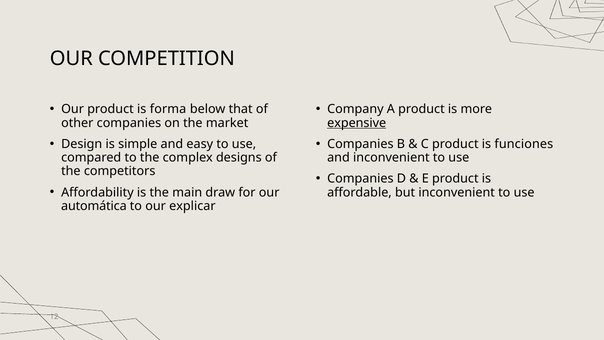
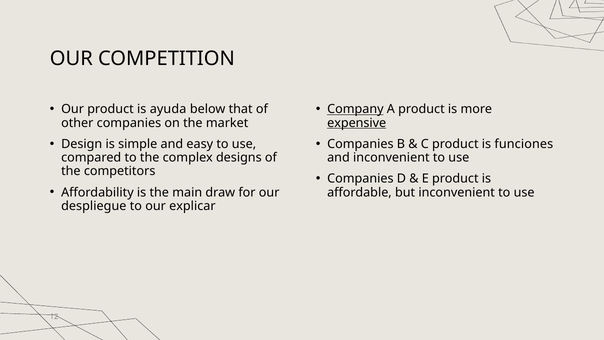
forma: forma -> ayuda
Company underline: none -> present
automática: automática -> despliegue
